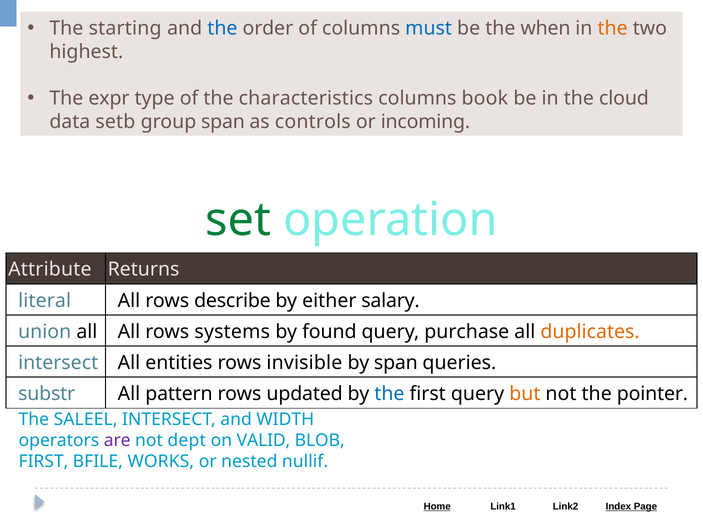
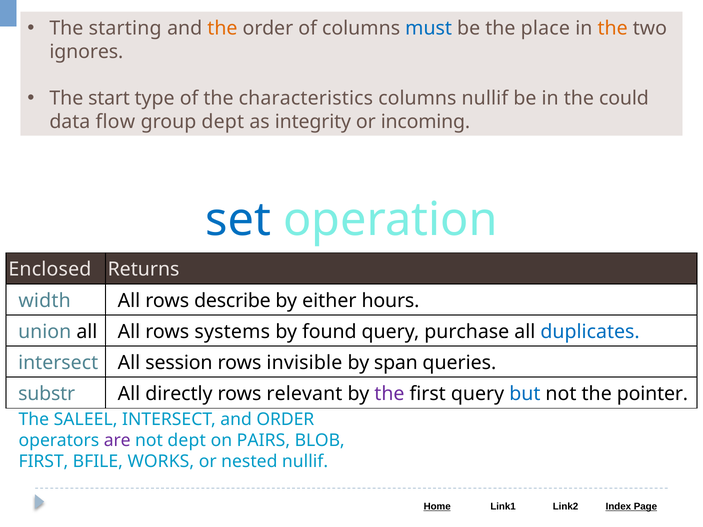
the at (222, 28) colour: blue -> orange
when: when -> place
highest: highest -> ignores
expr: expr -> start
columns book: book -> nullif
cloud: cloud -> could
setb: setb -> flow
group span: span -> dept
controls: controls -> integrity
set colour: green -> blue
Attribute: Attribute -> Enclosed
literal: literal -> width
salary: salary -> hours
duplicates colour: orange -> blue
entities: entities -> session
pattern: pattern -> directly
updated: updated -> relevant
the at (389, 394) colour: blue -> purple
but colour: orange -> blue
and WIDTH: WIDTH -> ORDER
VALID: VALID -> PAIRS
